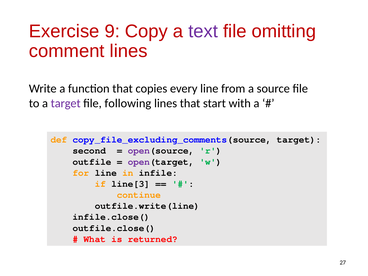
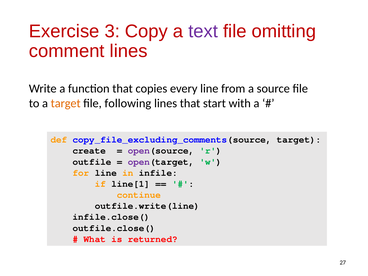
9: 9 -> 3
target at (66, 103) colour: purple -> orange
second: second -> create
line[3: line[3 -> line[1
